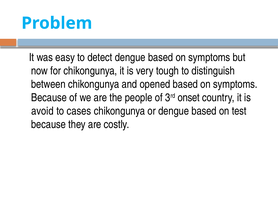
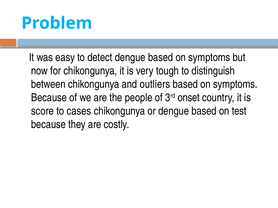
opened: opened -> outliers
avoid: avoid -> score
